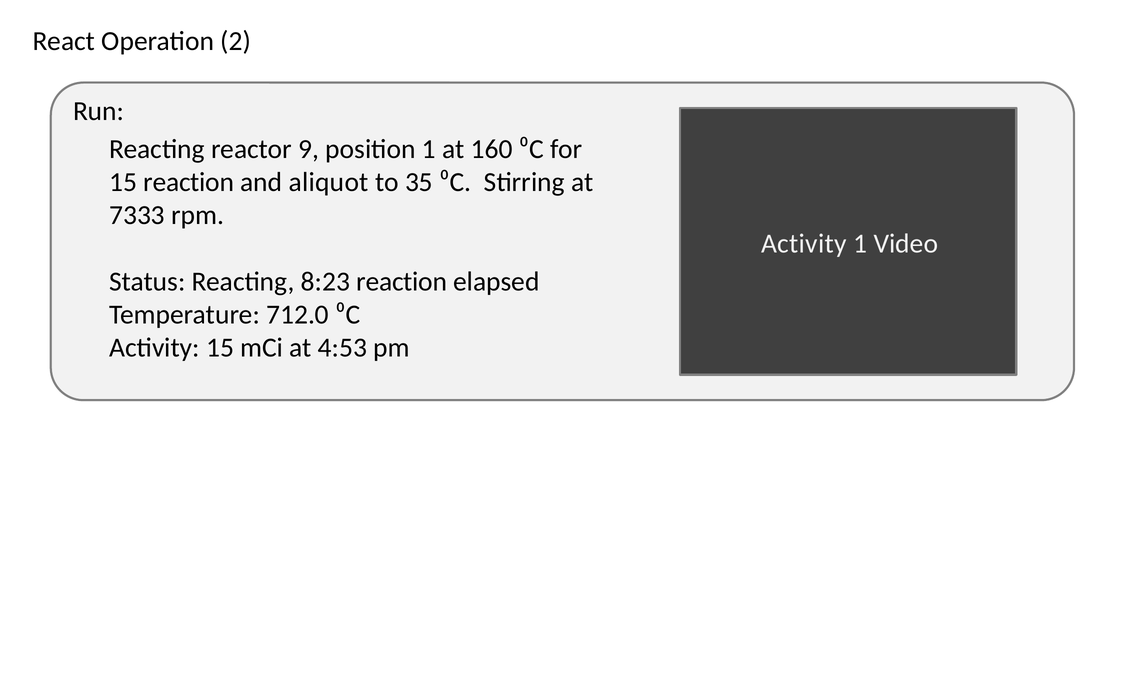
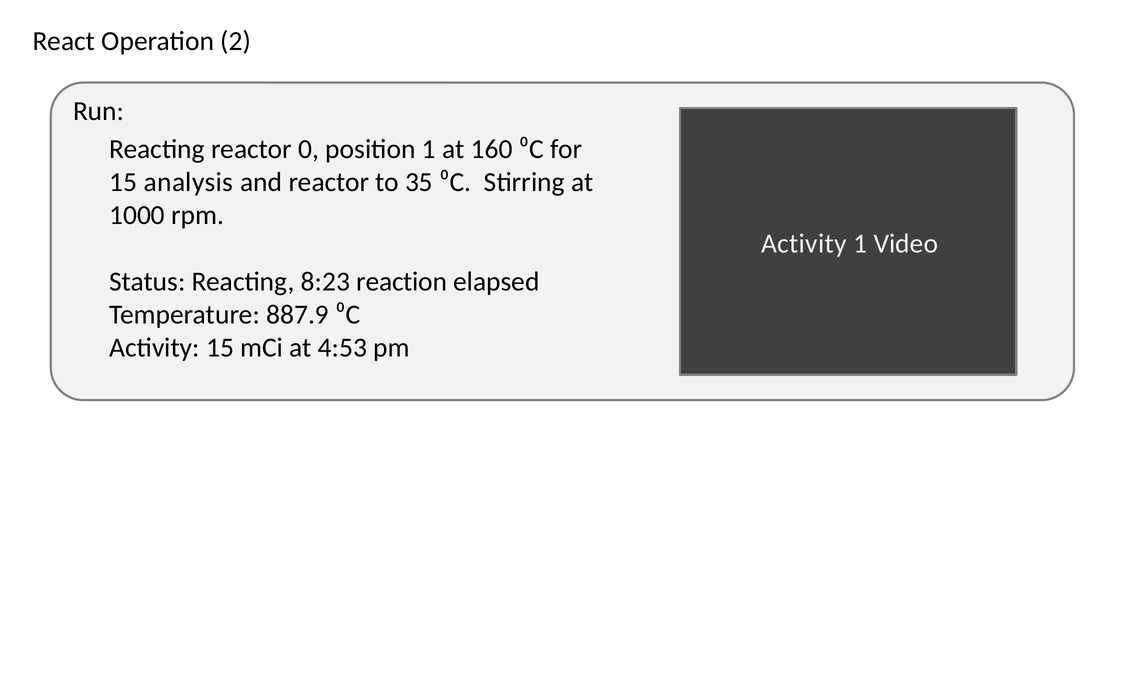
9: 9 -> 0
15 reaction: reaction -> analysis
and aliquot: aliquot -> reactor
7333: 7333 -> 1000
712.0: 712.0 -> 887.9
